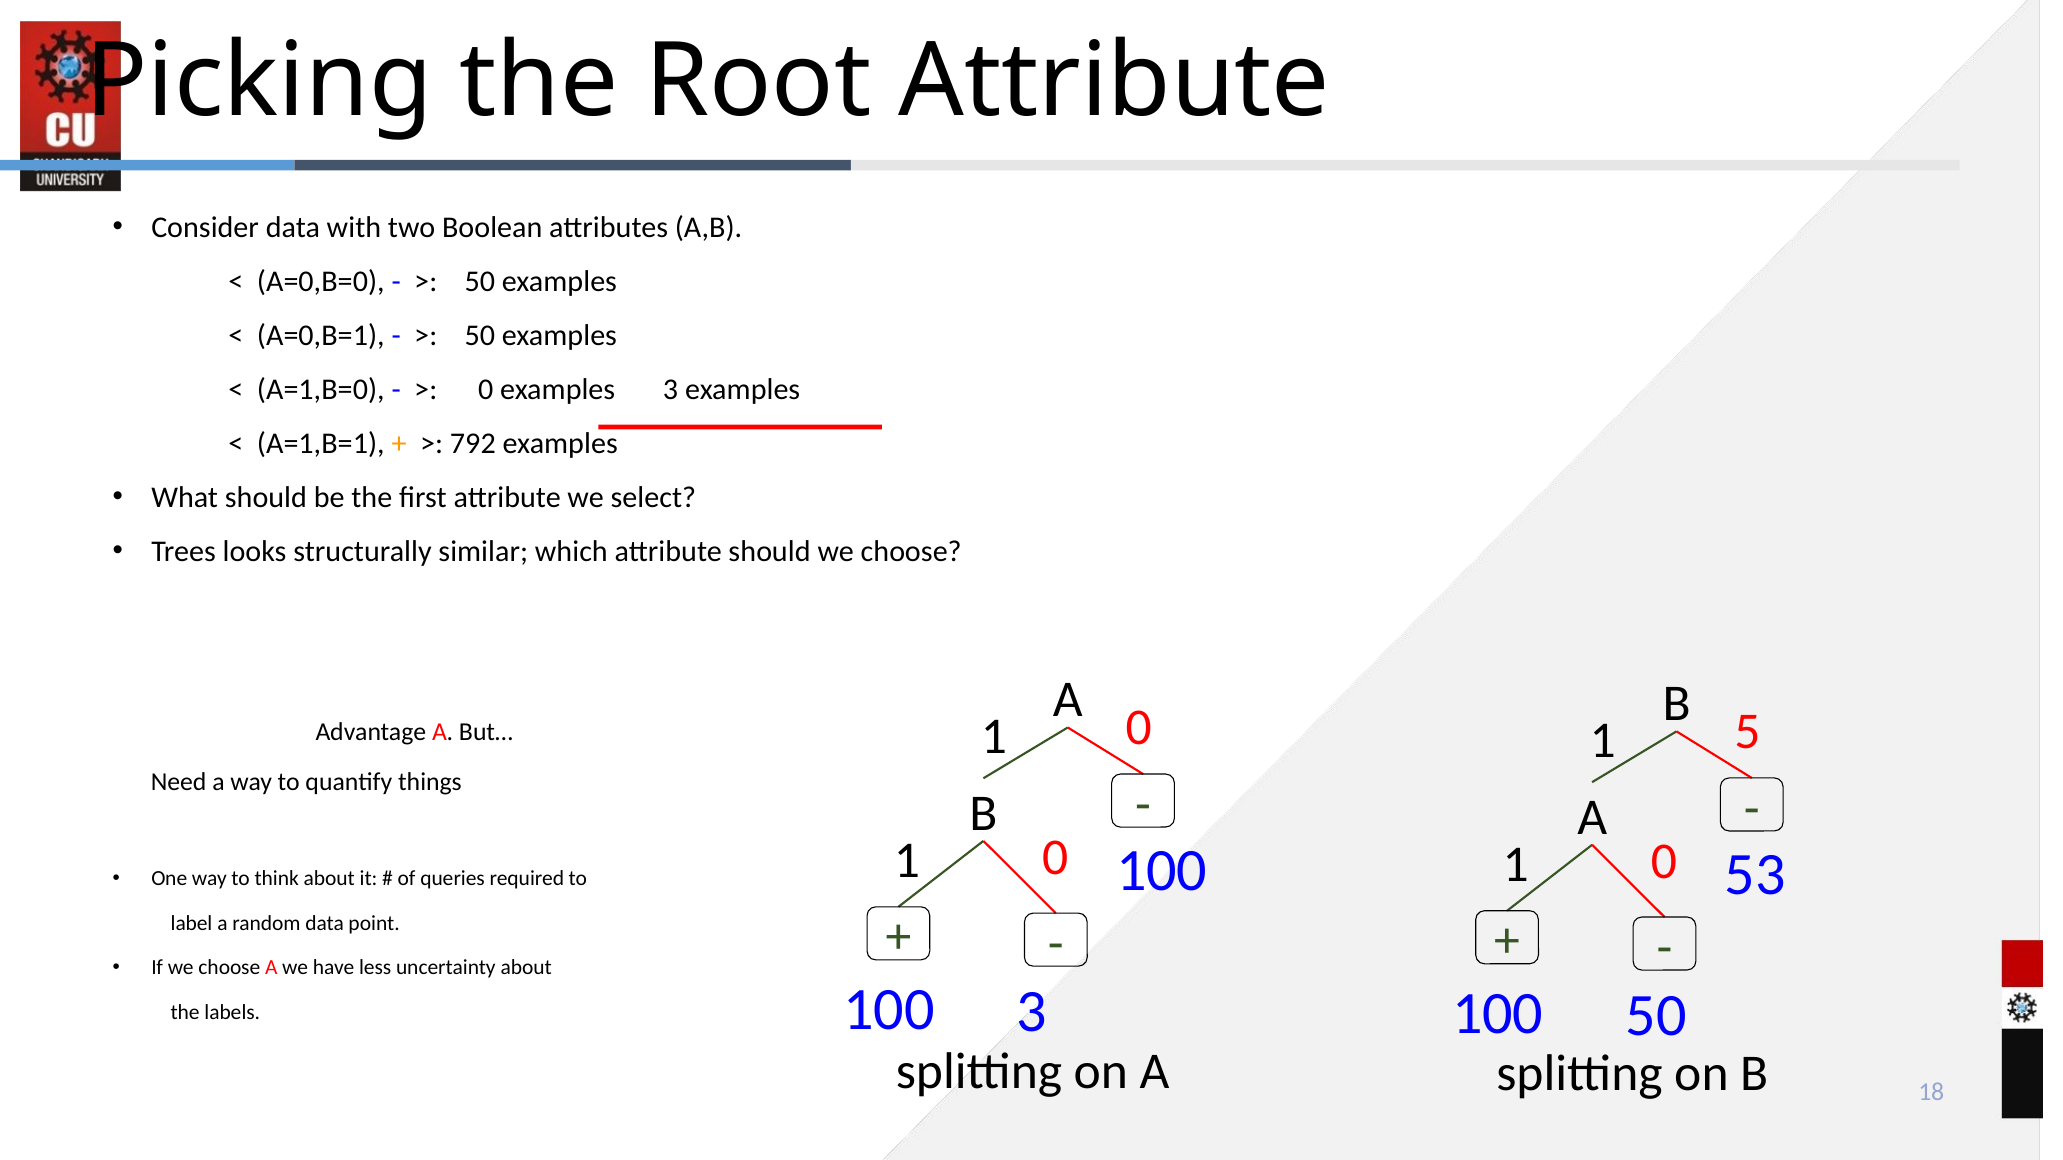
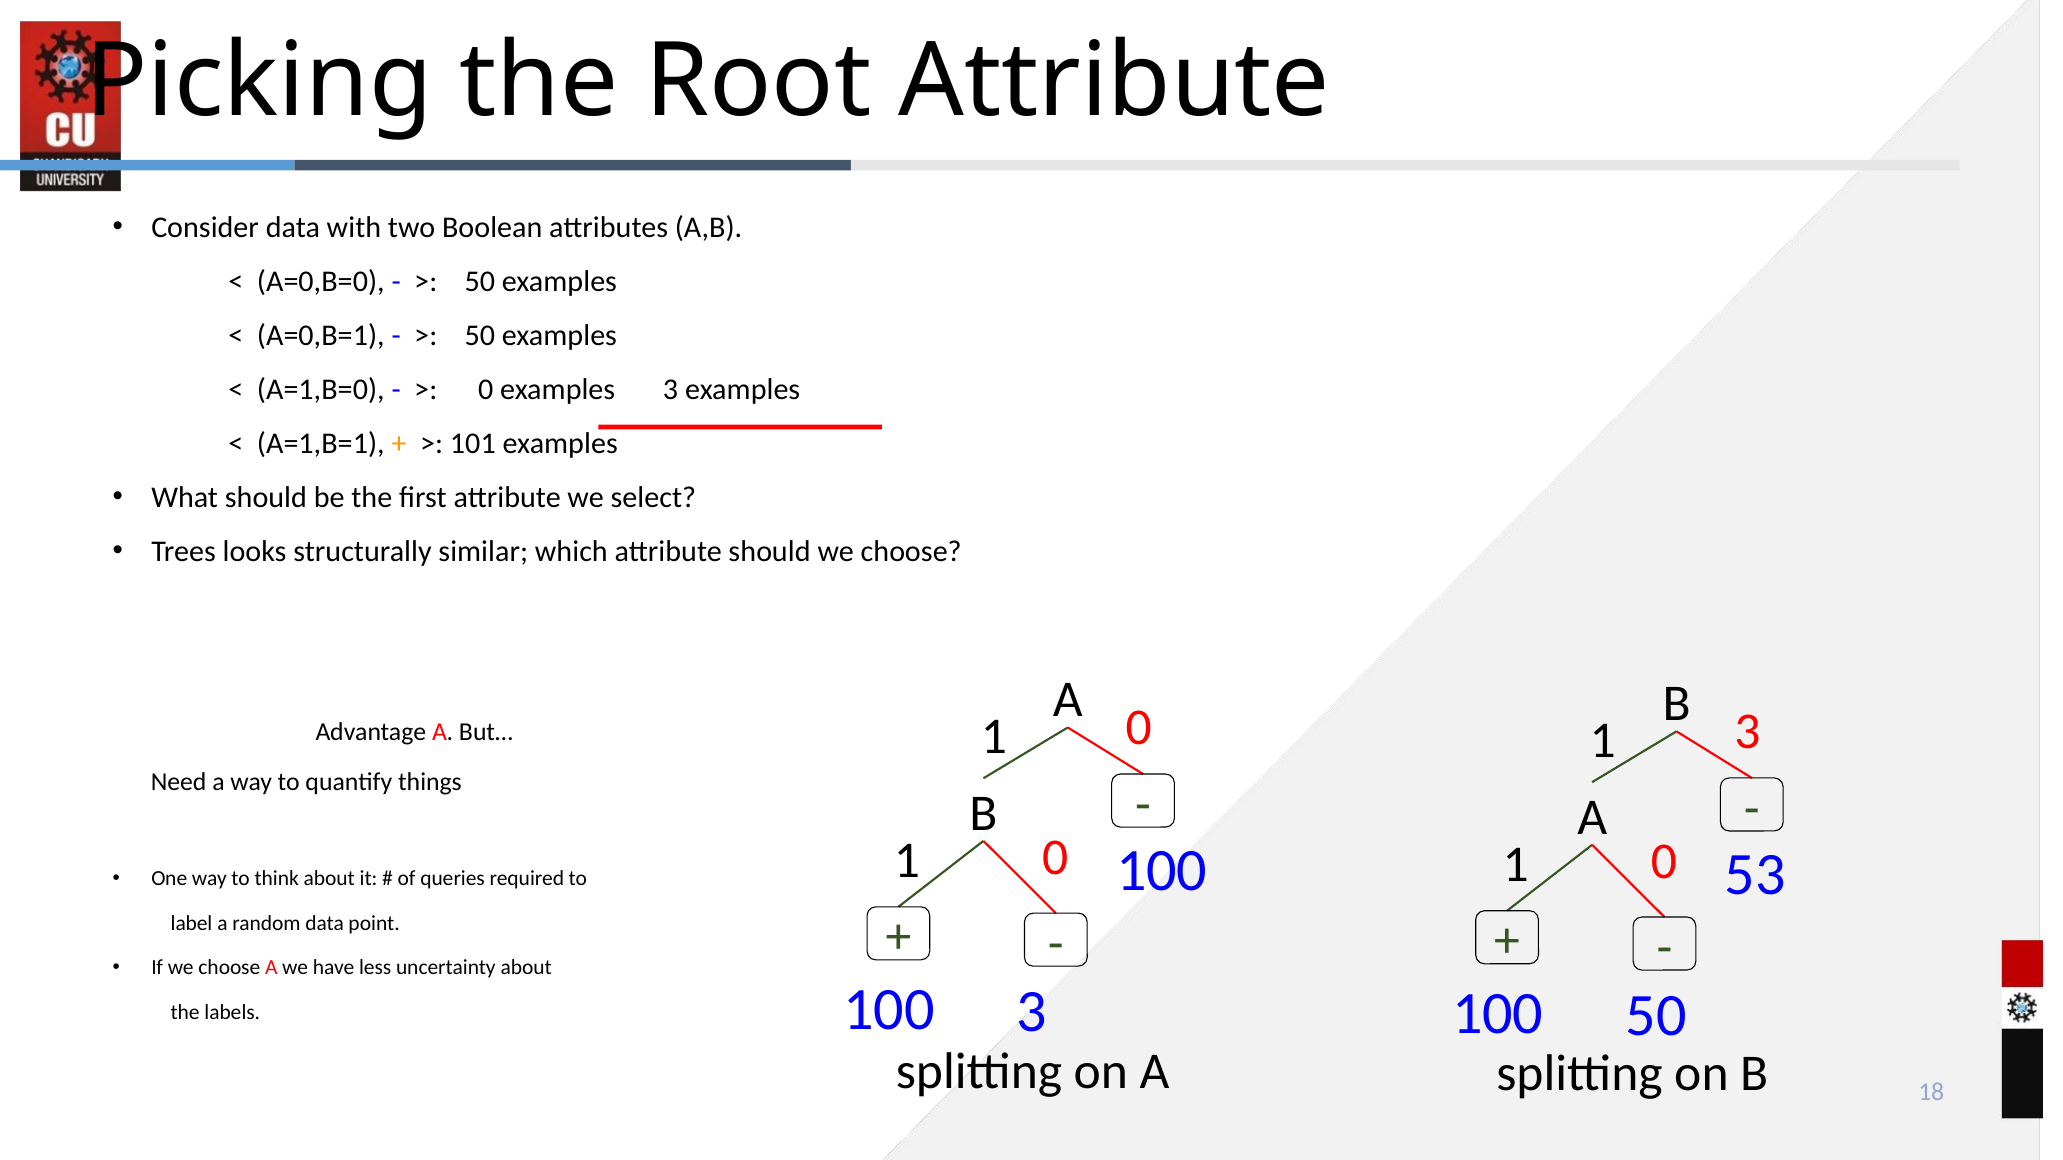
792: 792 -> 101
1 5: 5 -> 3
